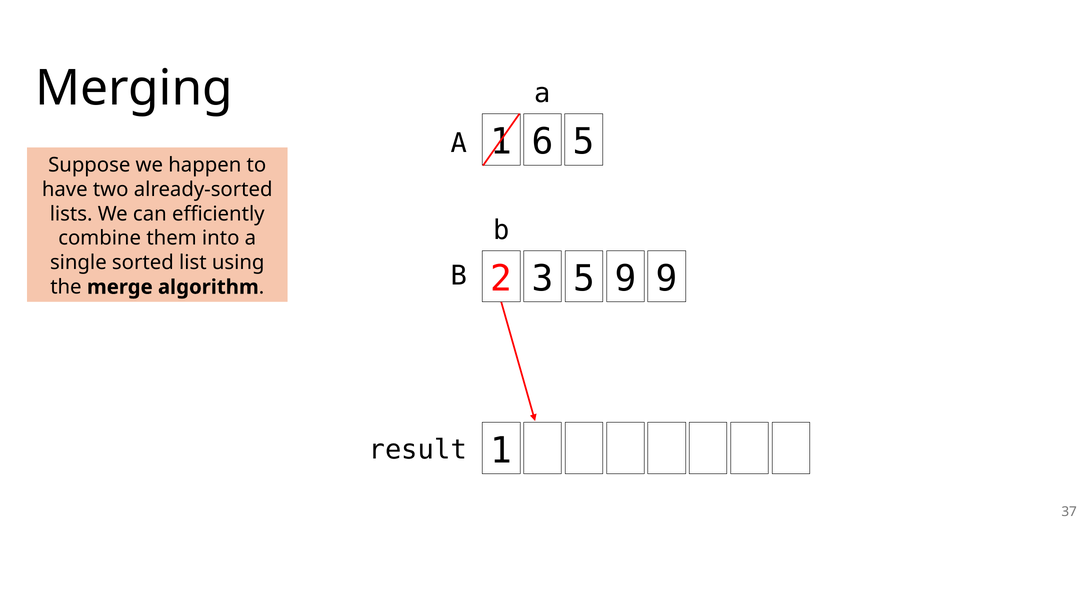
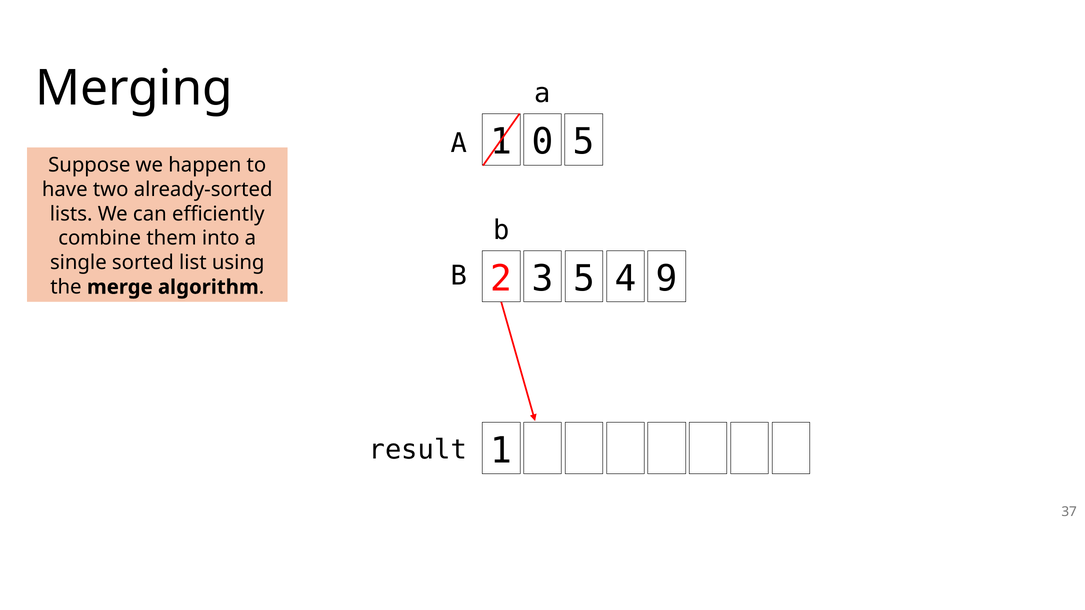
6: 6 -> 0
5 9: 9 -> 4
